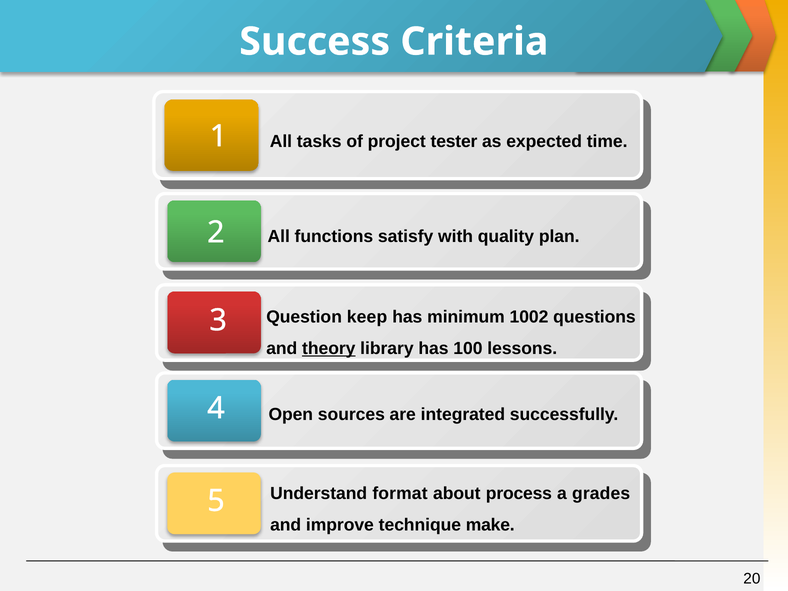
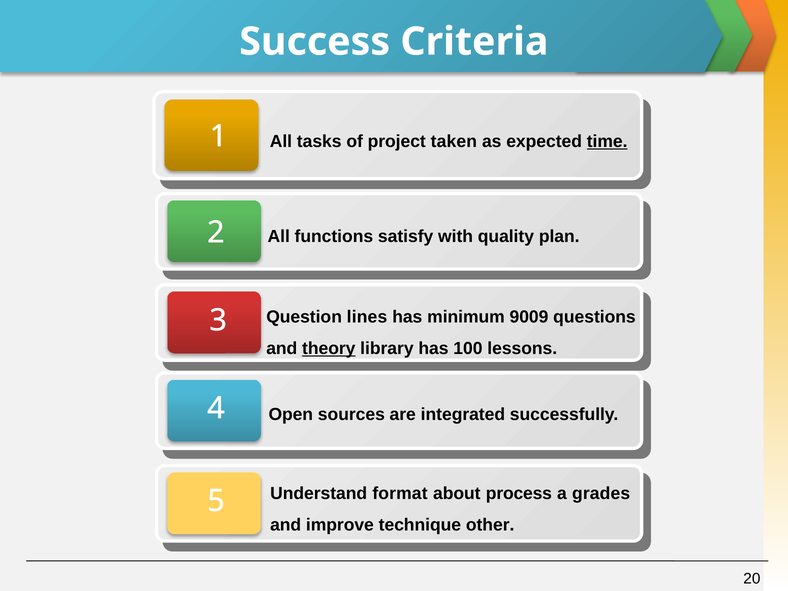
tester: tester -> taken
time underline: none -> present
keep: keep -> lines
1002: 1002 -> 9009
make: make -> other
